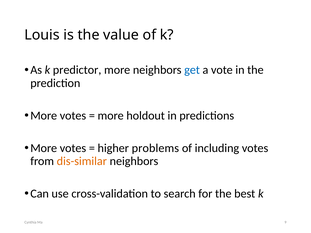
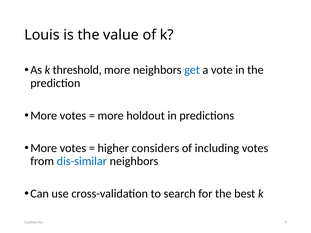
predictor: predictor -> threshold
problems: problems -> considers
dis-similar colour: orange -> blue
